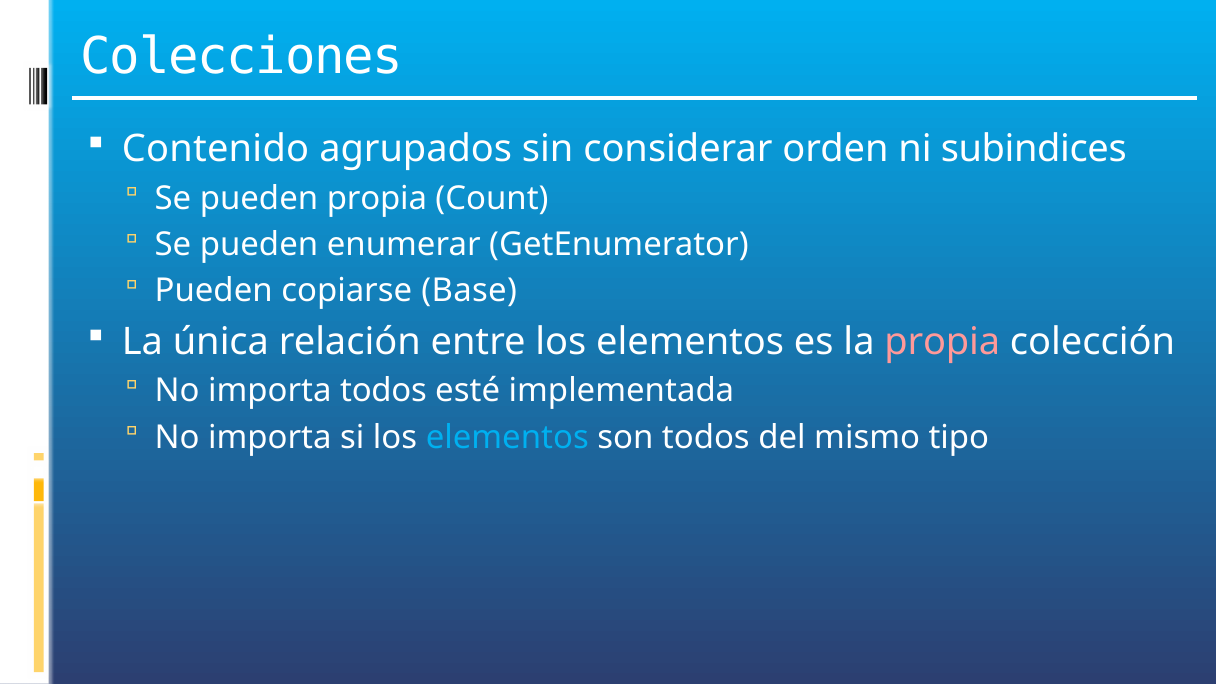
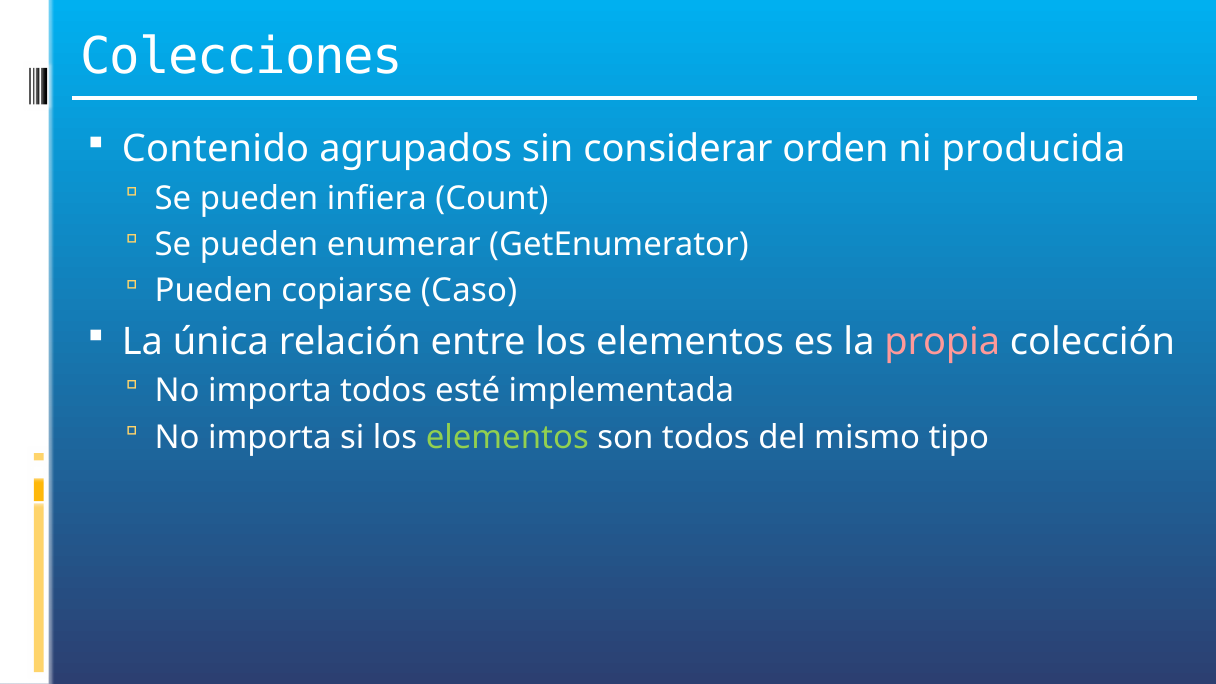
subindices: subindices -> producida
pueden propia: propia -> infiera
Base: Base -> Caso
elementos at (507, 437) colour: light blue -> light green
